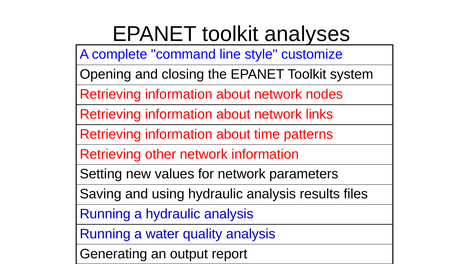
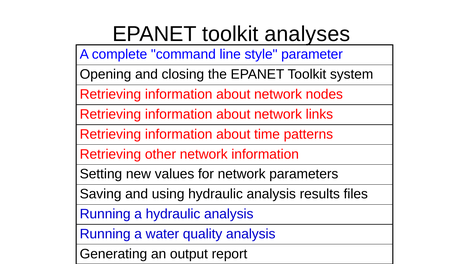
customize: customize -> parameter
